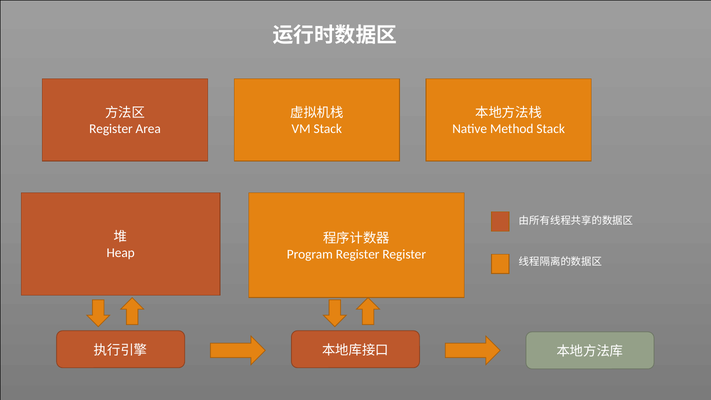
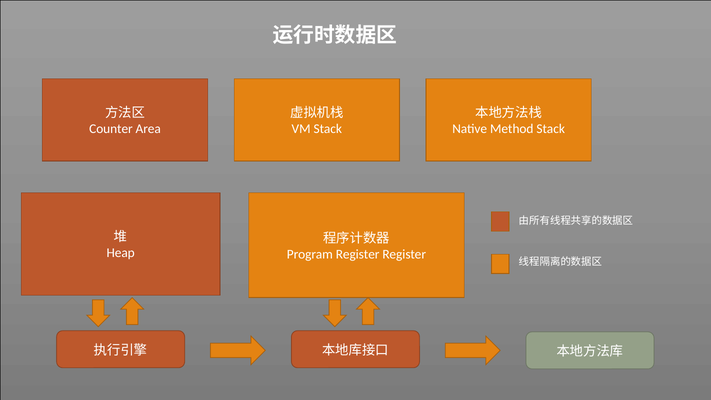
Register at (111, 129): Register -> Counter
